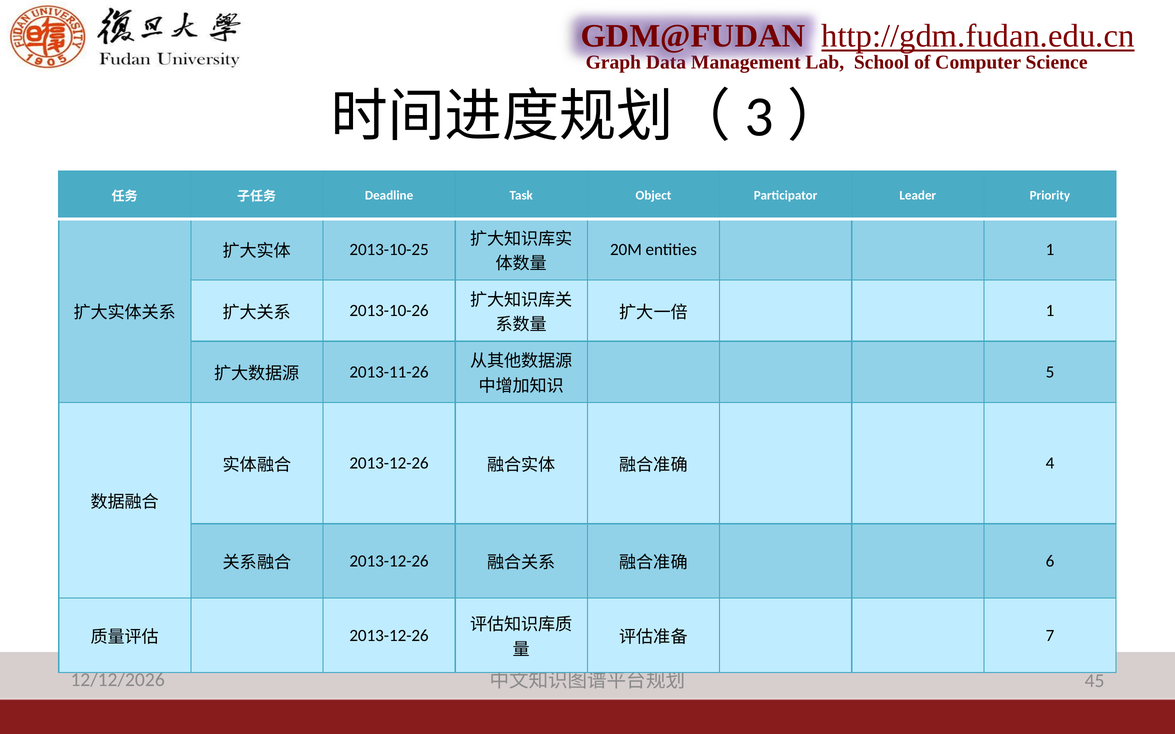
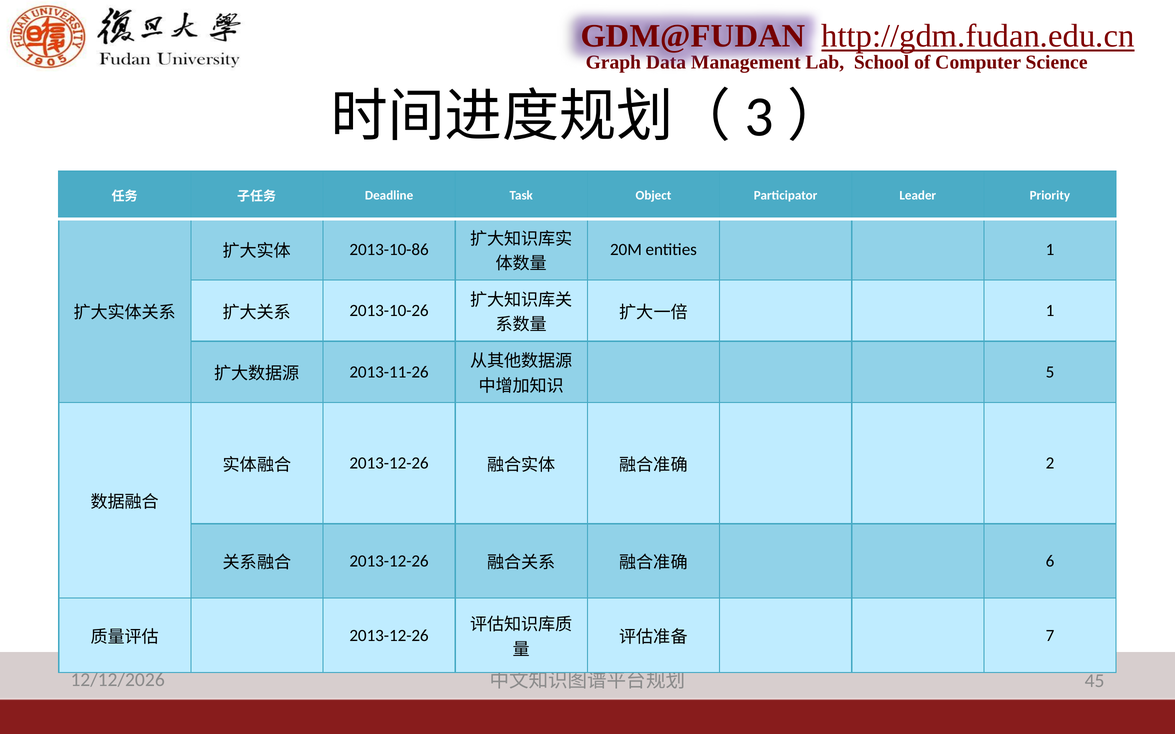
2013-10-25: 2013-10-25 -> 2013-10-86
4: 4 -> 2
